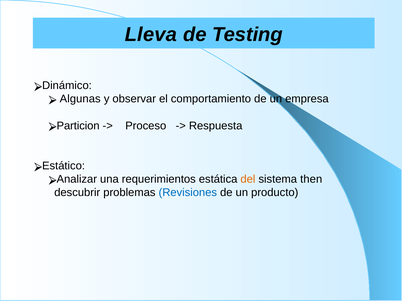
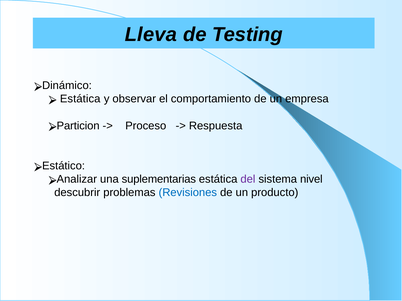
Algunas at (80, 99): Algunas -> Estática
requerimientos: requerimientos -> suplementarias
del colour: orange -> purple
then: then -> nivel
